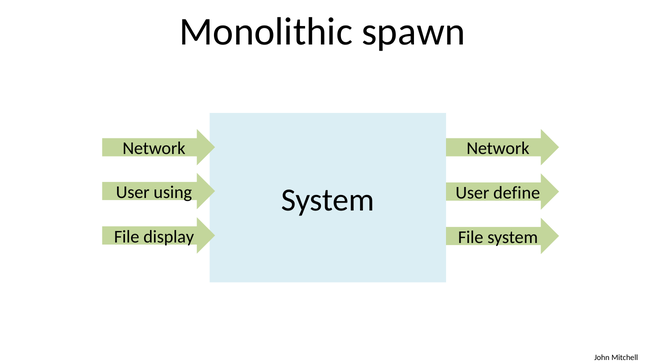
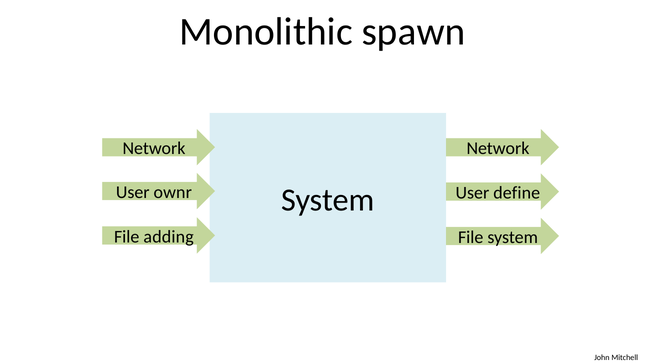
using: using -> ownr
display: display -> adding
